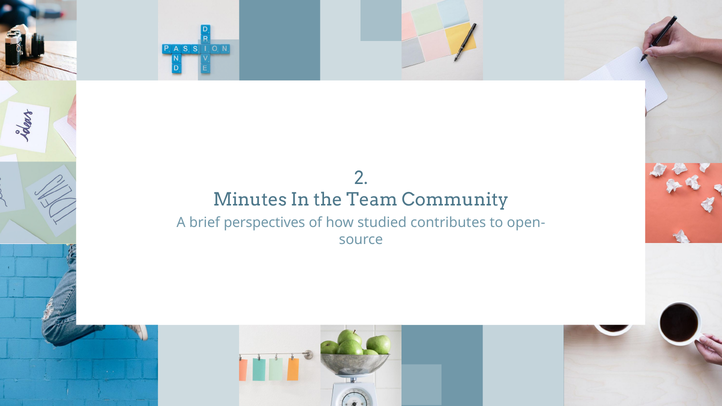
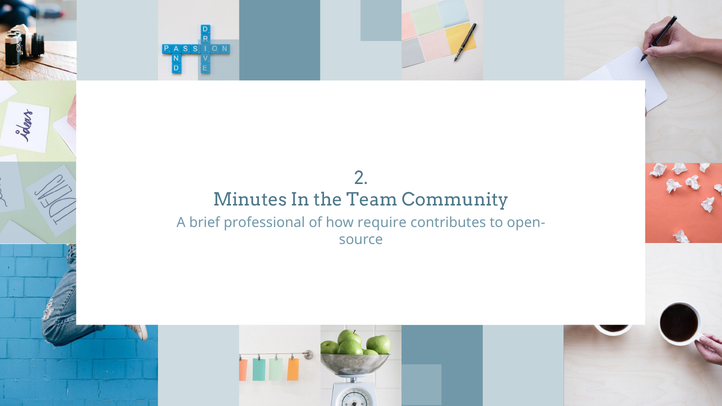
perspectives: perspectives -> professional
studied: studied -> require
